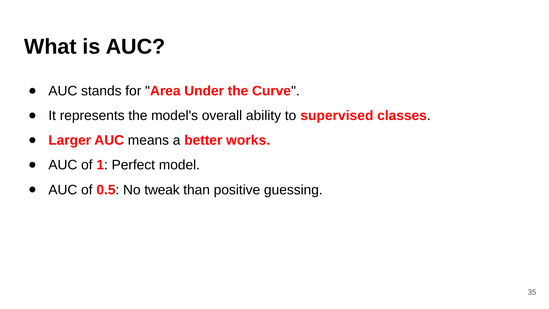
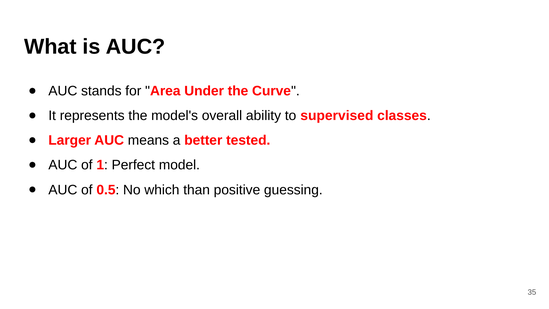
works: works -> tested
tweak: tweak -> which
